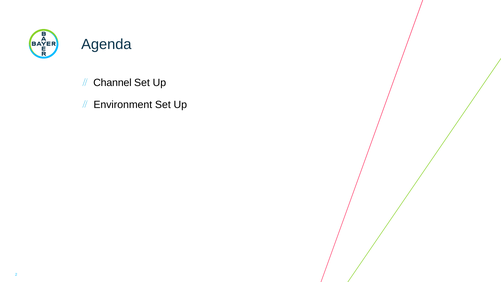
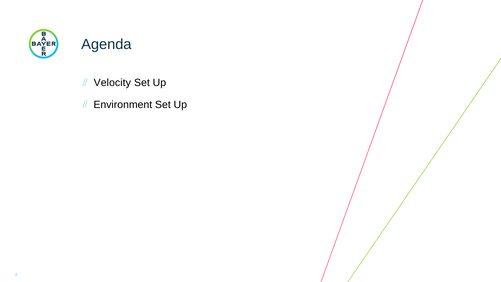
Channel: Channel -> Velocity
